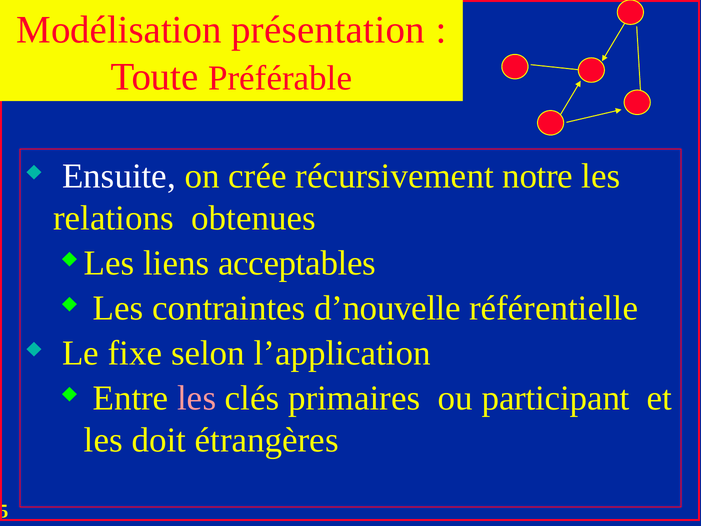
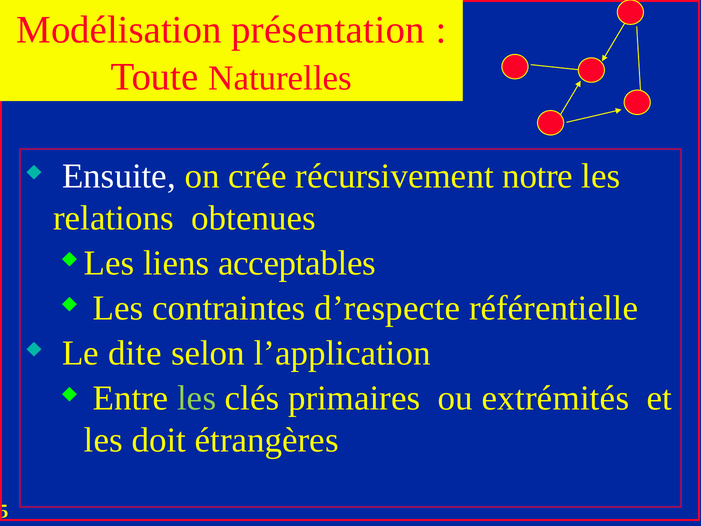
Préférable: Préférable -> Naturelles
d’nouvelle: d’nouvelle -> d’respecte
fixe: fixe -> dite
les at (197, 398) colour: pink -> light green
participant: participant -> extrémités
